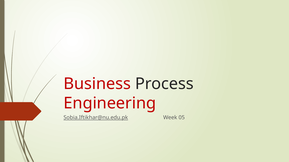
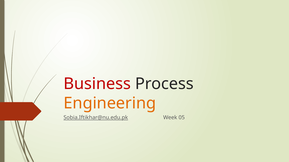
Engineering colour: red -> orange
